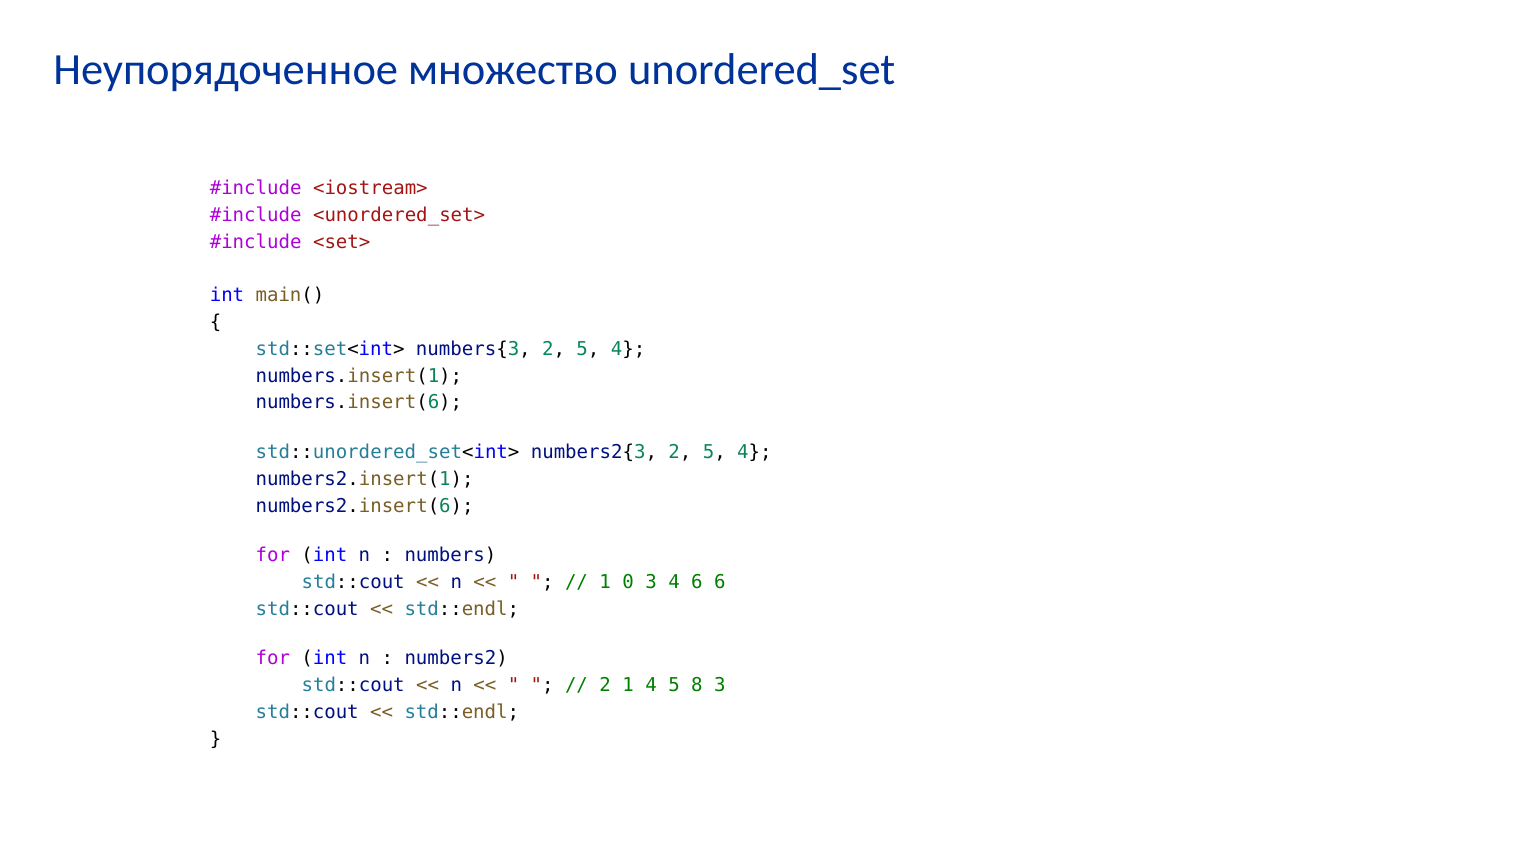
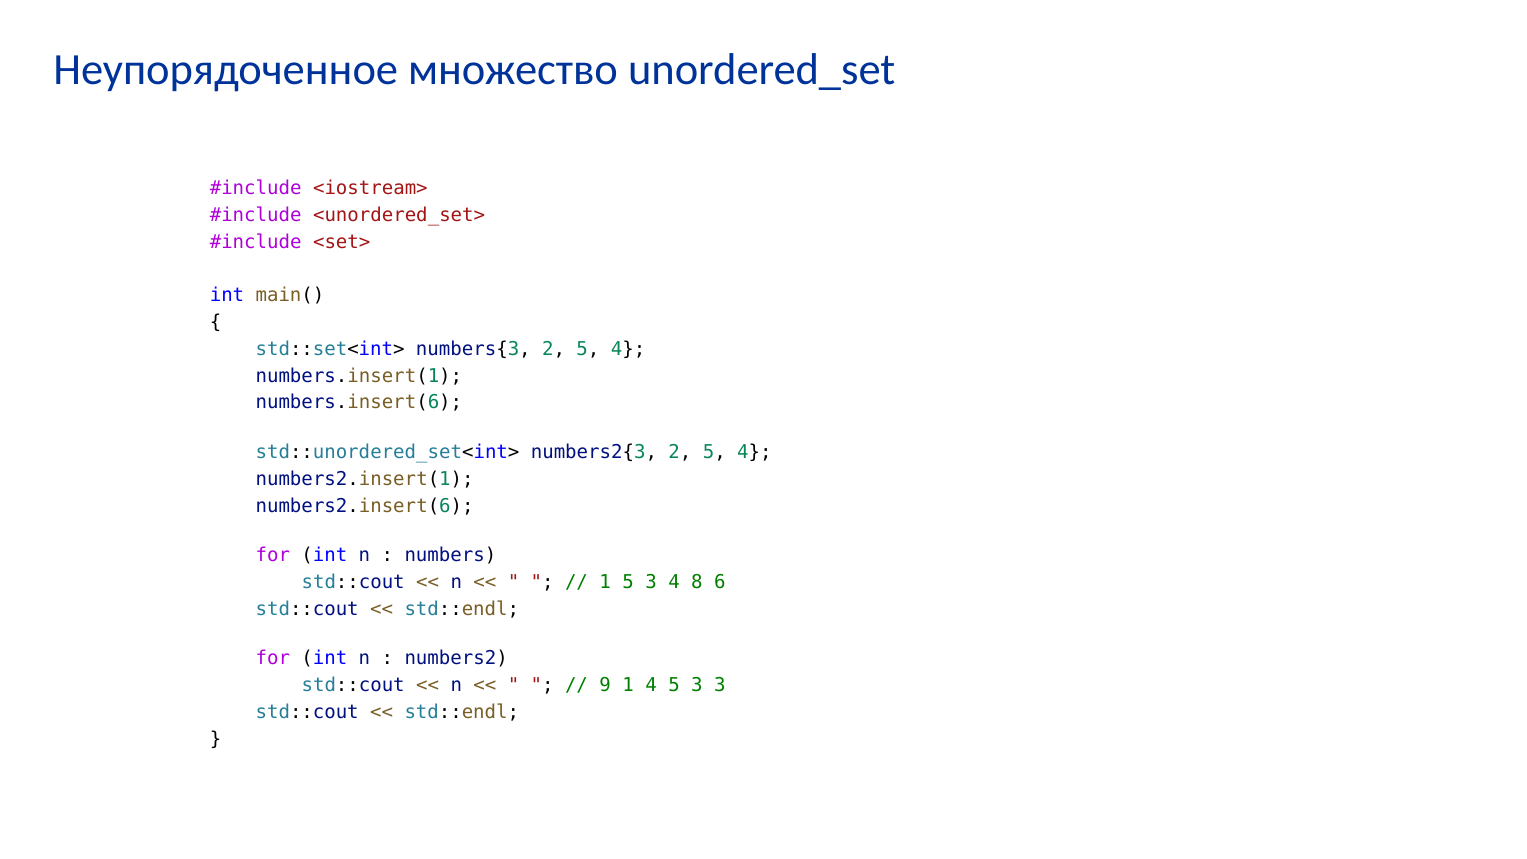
1 0: 0 -> 5
4 6: 6 -> 8
2 at (605, 685): 2 -> 9
4 5 8: 8 -> 3
